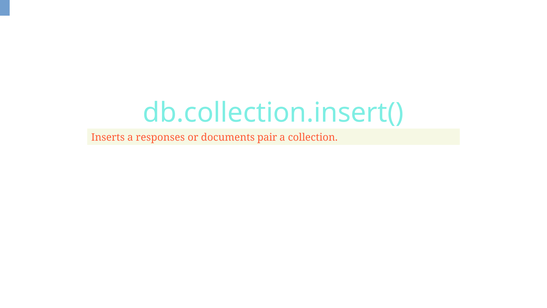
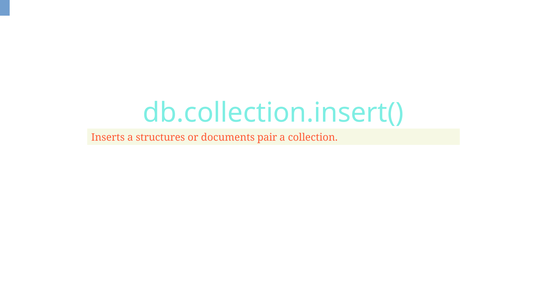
responses: responses -> structures
